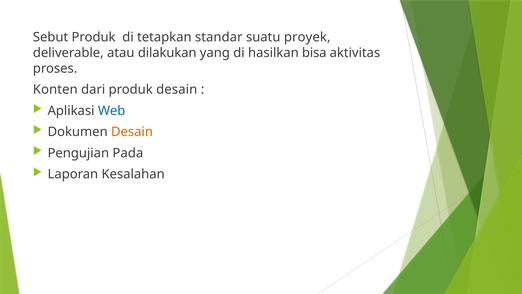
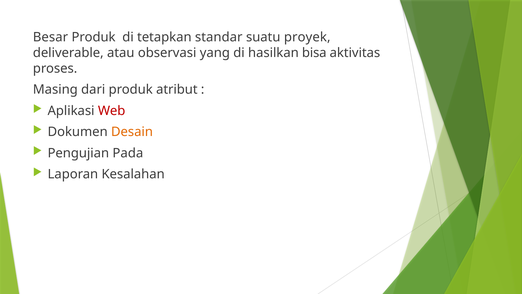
Sebut: Sebut -> Besar
dilakukan: dilakukan -> observasi
Konten: Konten -> Masing
produk desain: desain -> atribut
Web colour: blue -> red
